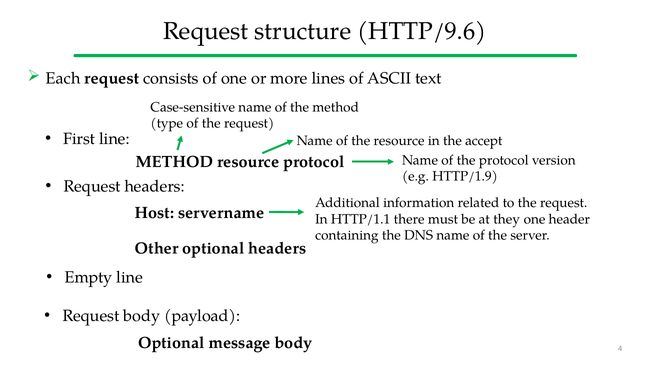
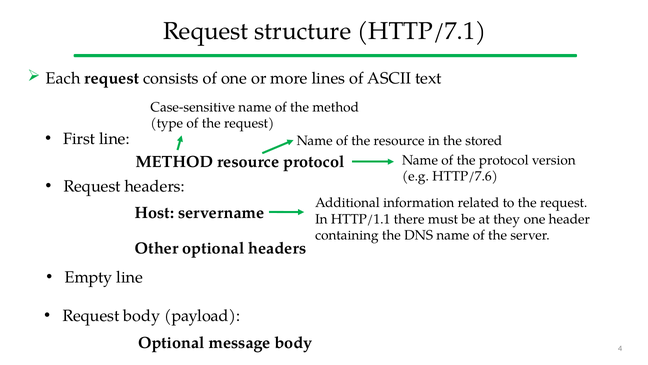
HTTP/9.6: HTTP/9.6 -> HTTP/7.1
accept: accept -> stored
HTTP/1.9: HTTP/1.9 -> HTTP/7.6
